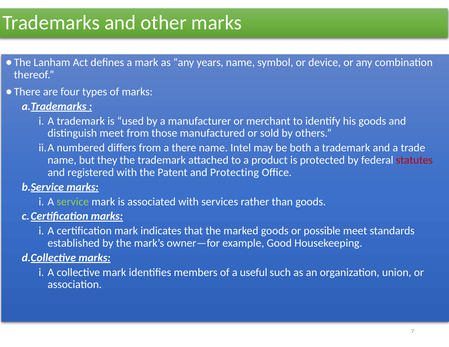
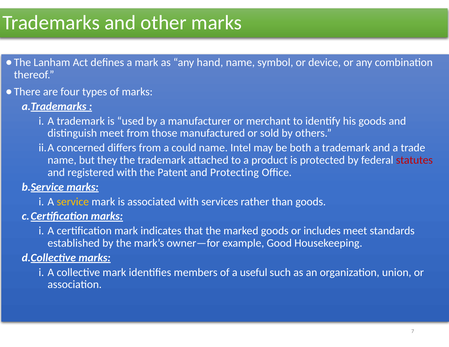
years: years -> hand
numbered: numbered -> concerned
there: there -> could
service colour: light green -> yellow
possible: possible -> includes
